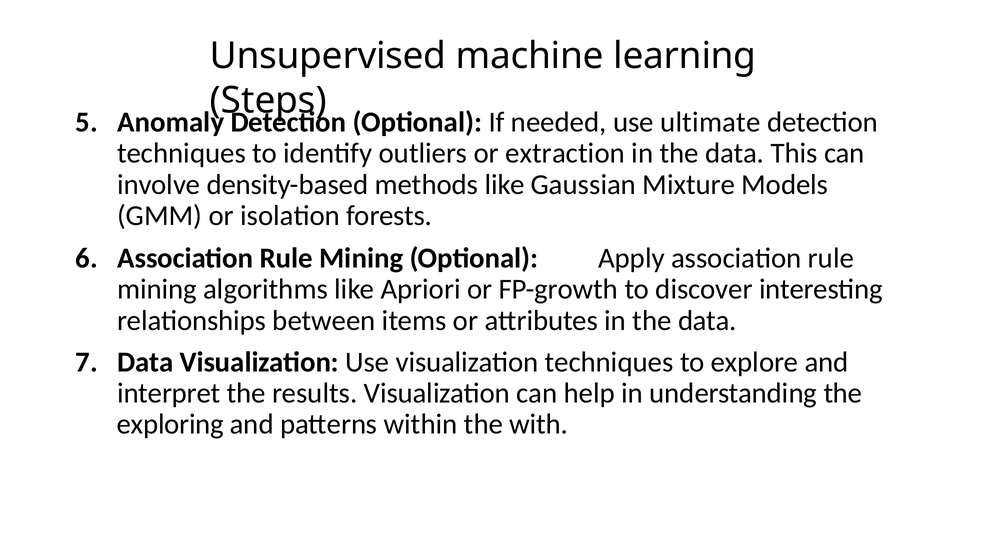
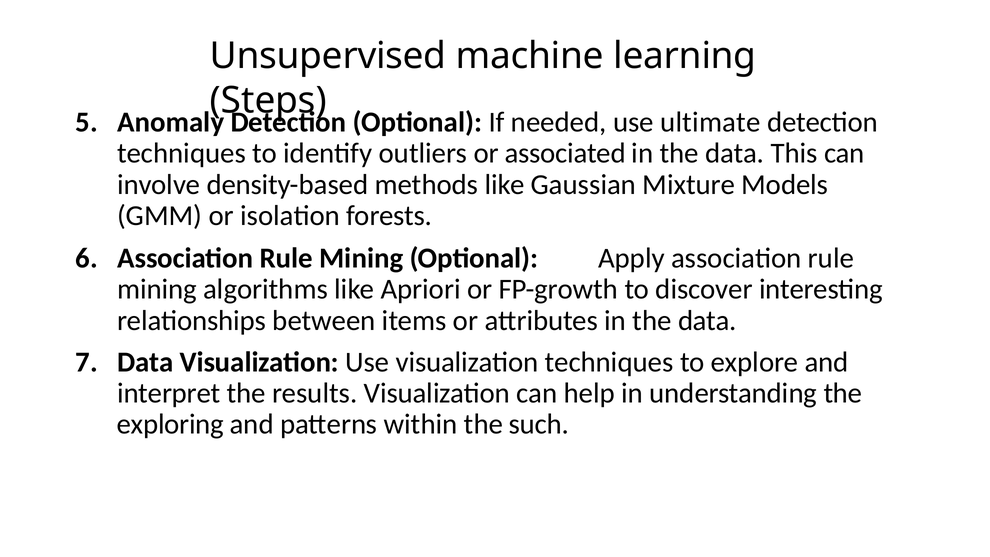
extraction: extraction -> associated
with: with -> such
